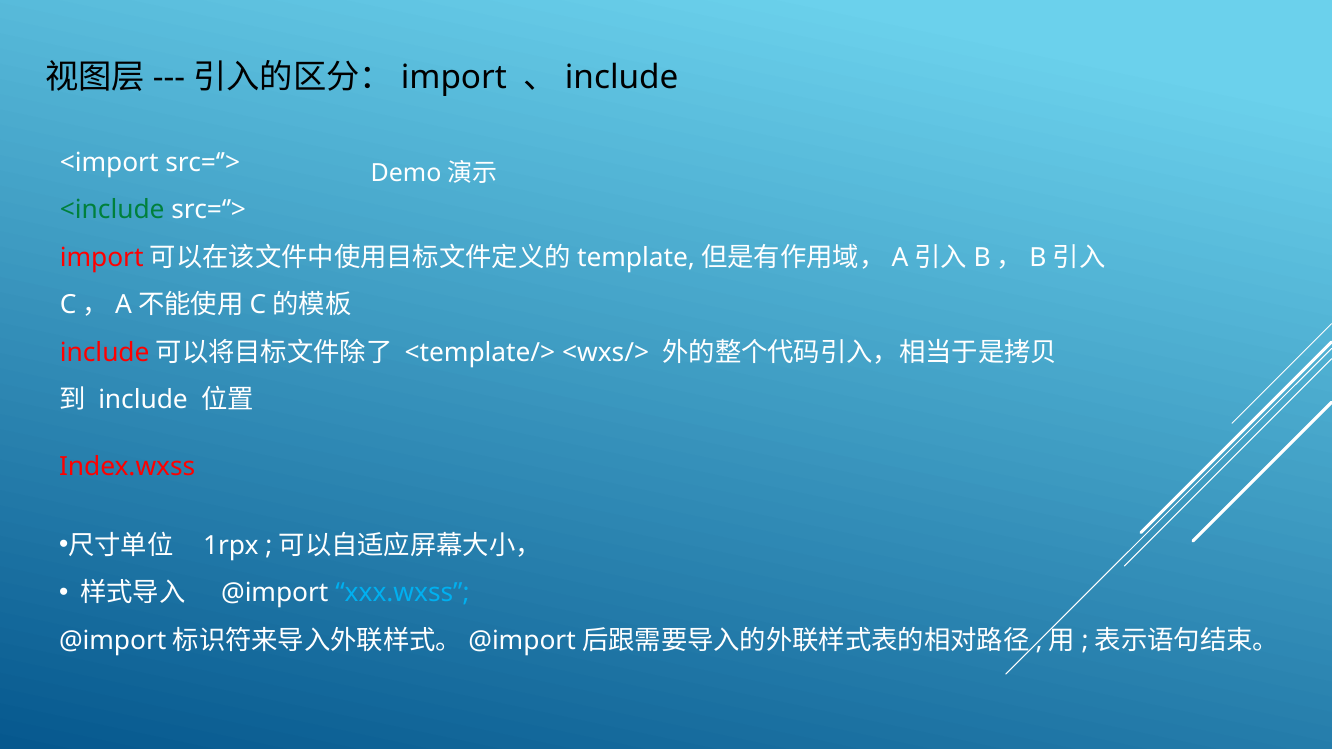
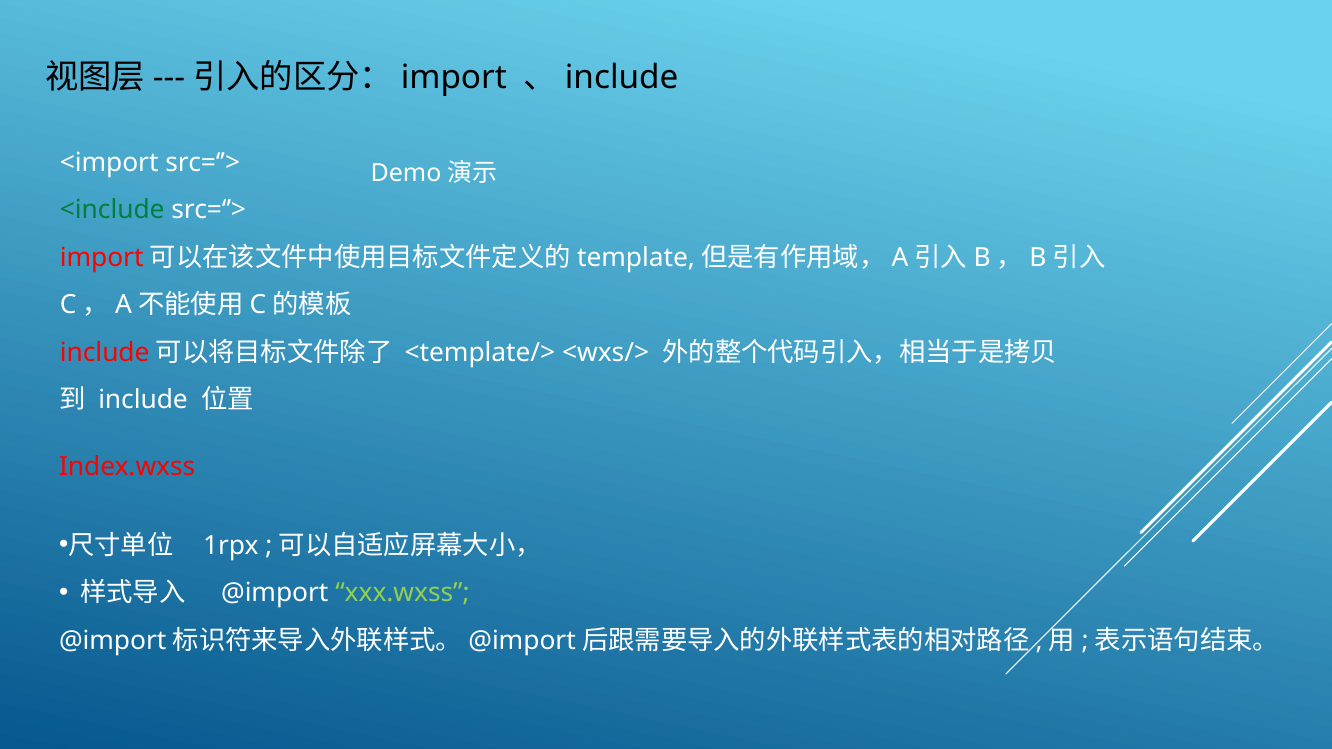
xxx.wxss colour: light blue -> light green
